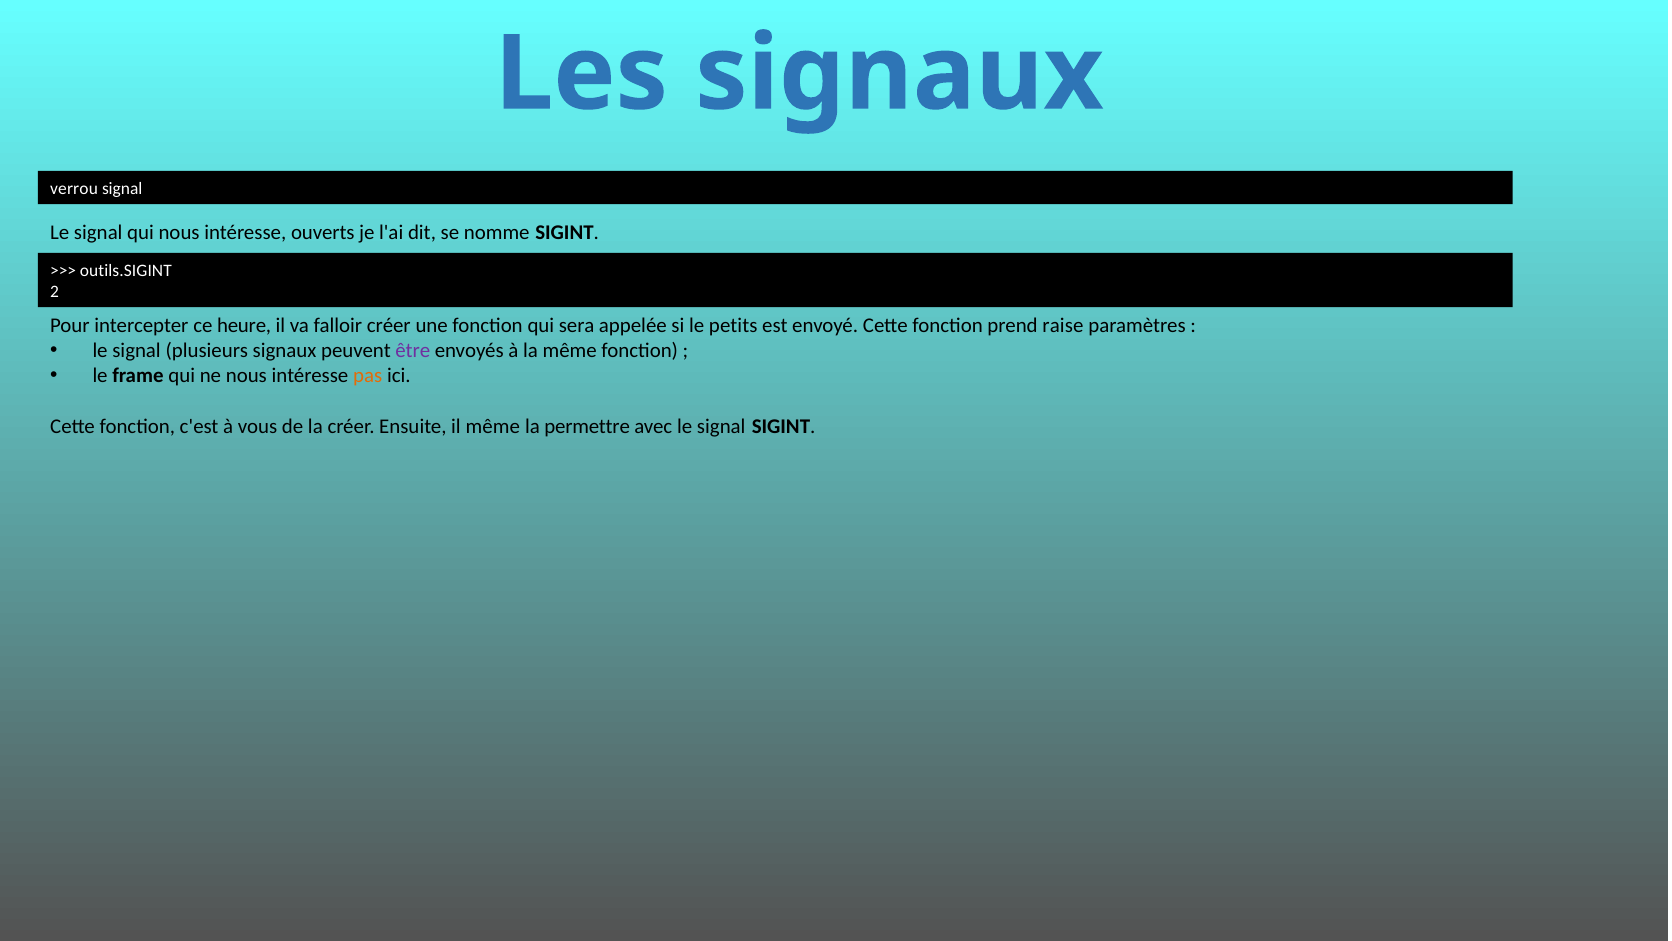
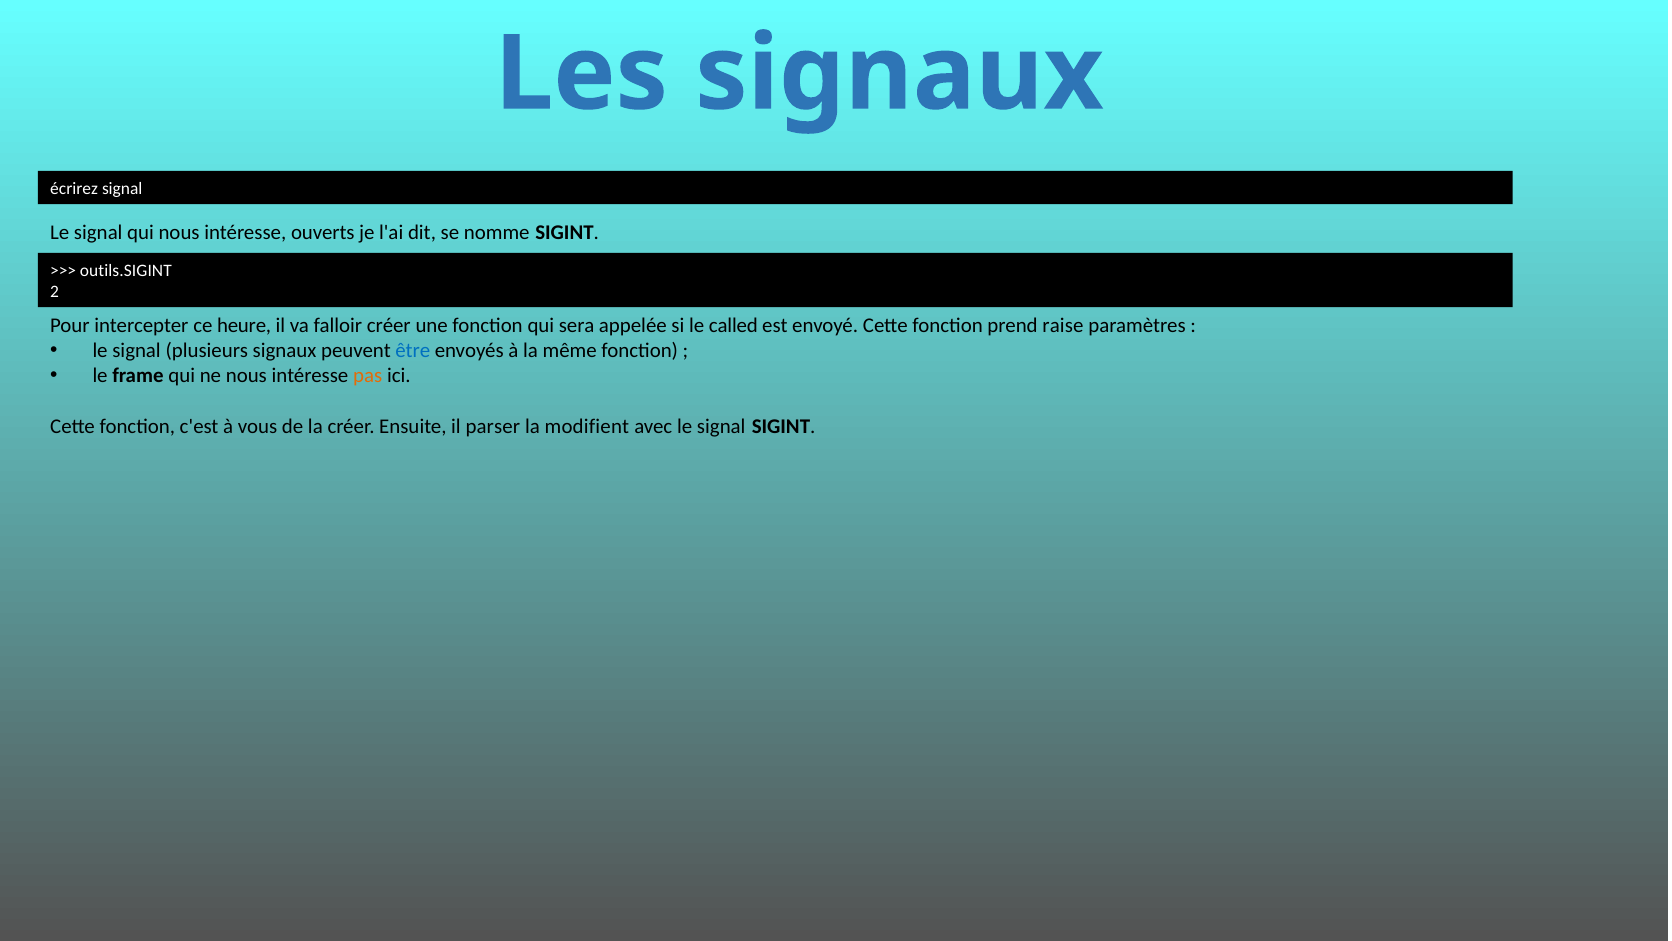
verrou: verrou -> écrirez
petits: petits -> called
être colour: purple -> blue
il même: même -> parser
permettre: permettre -> modifient
